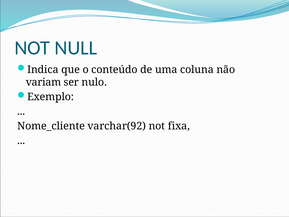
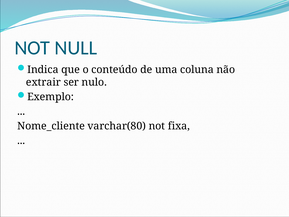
variam: variam -> extrair
varchar(92: varchar(92 -> varchar(80
